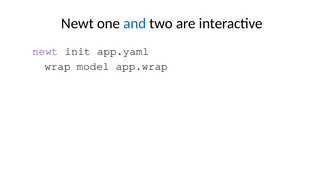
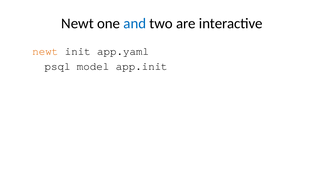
newt at (45, 51) colour: purple -> orange
wrap: wrap -> psql
app.wrap: app.wrap -> app.init
